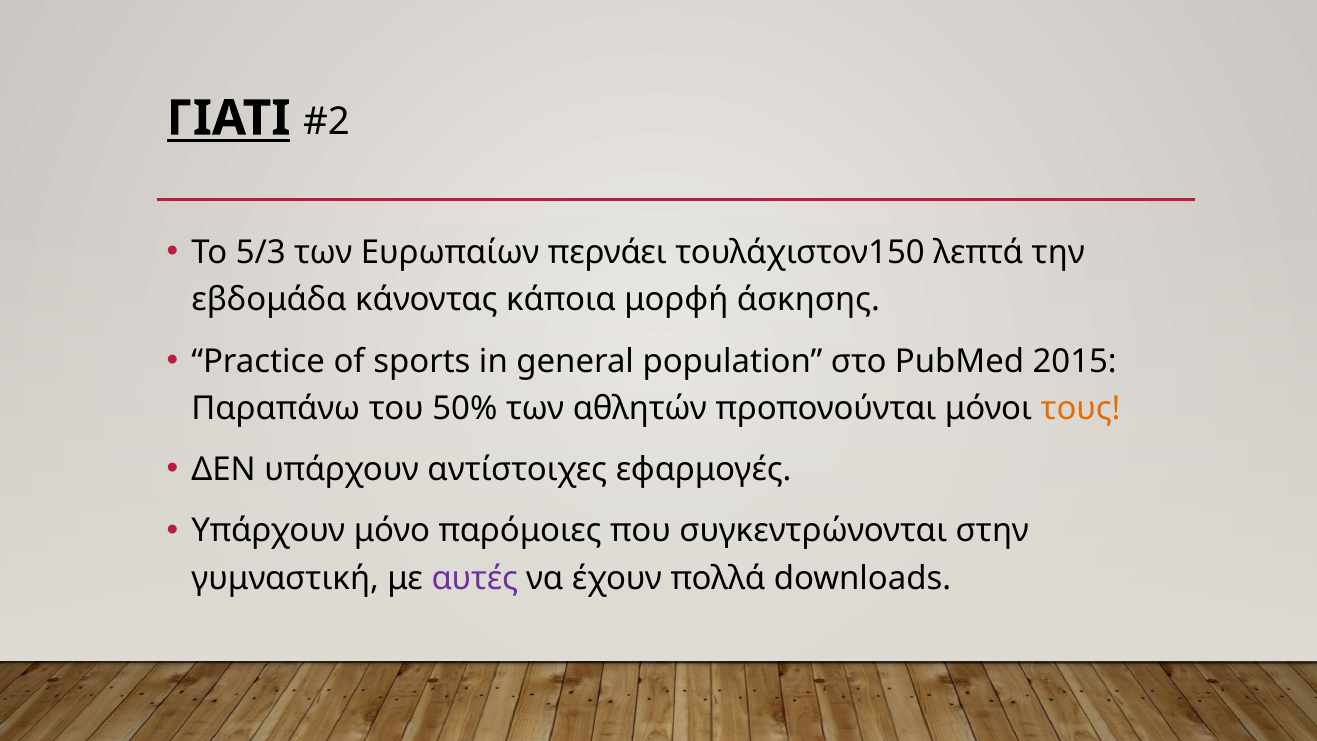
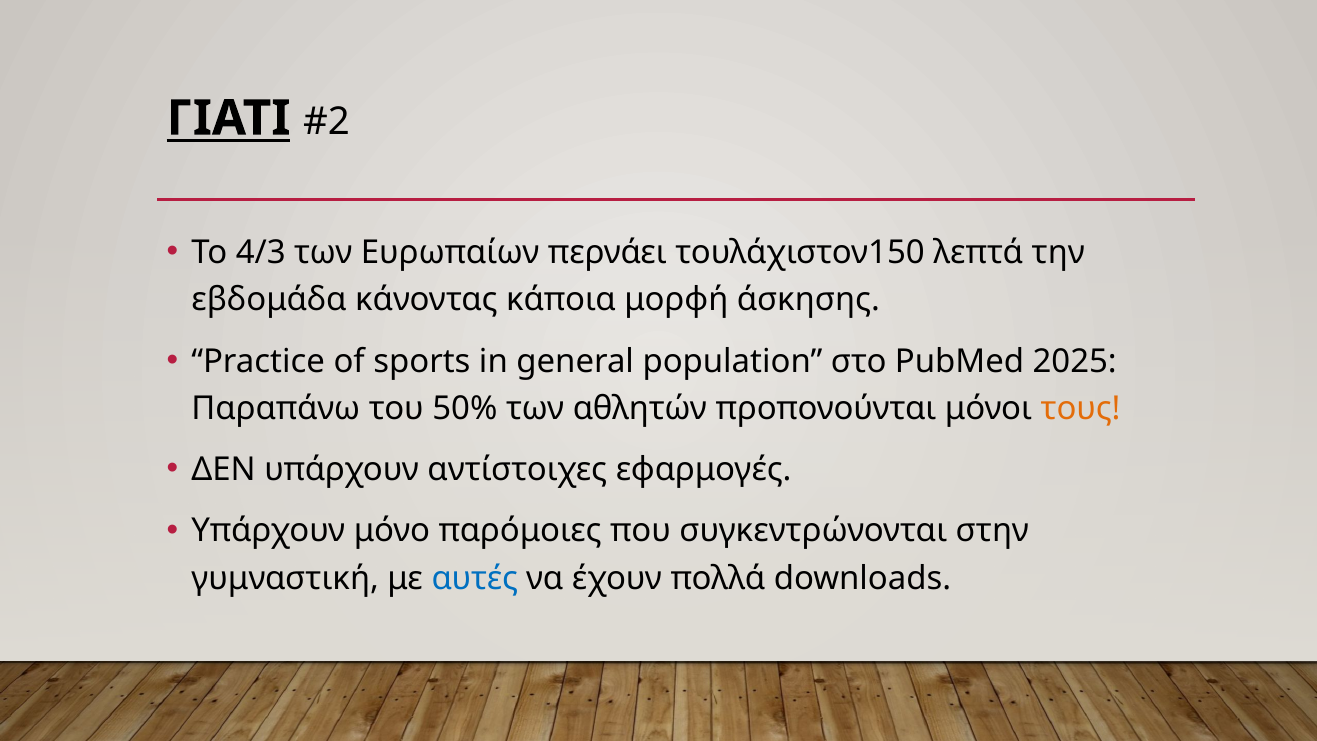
5/3: 5/3 -> 4/3
2015: 2015 -> 2025
αυτές colour: purple -> blue
